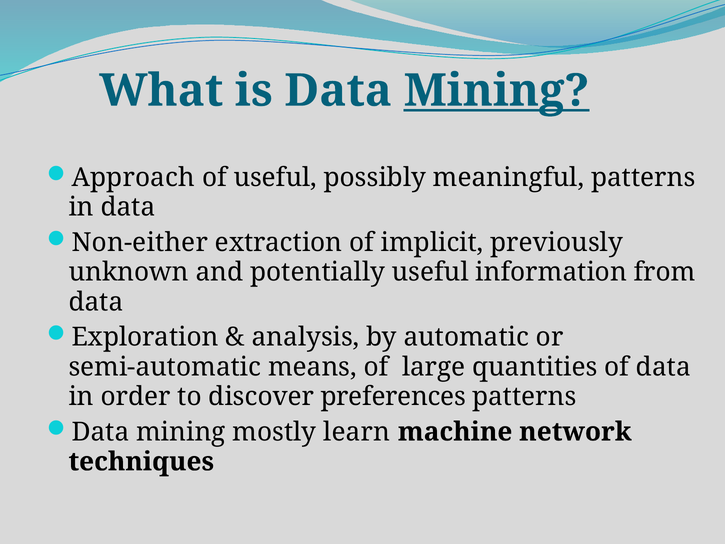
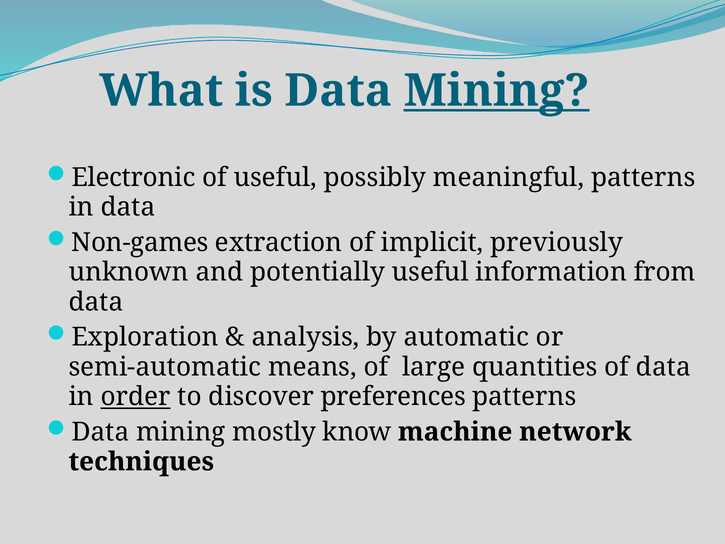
Approach: Approach -> Electronic
Non-either: Non-either -> Non-games
order underline: none -> present
learn: learn -> know
